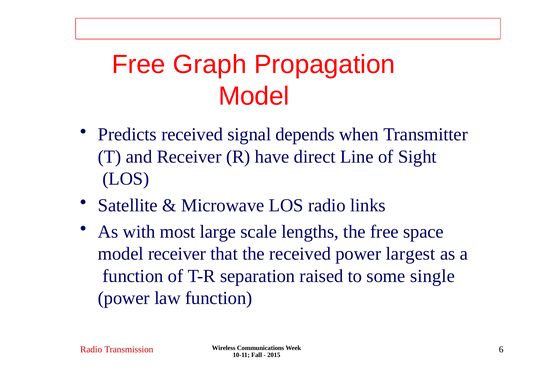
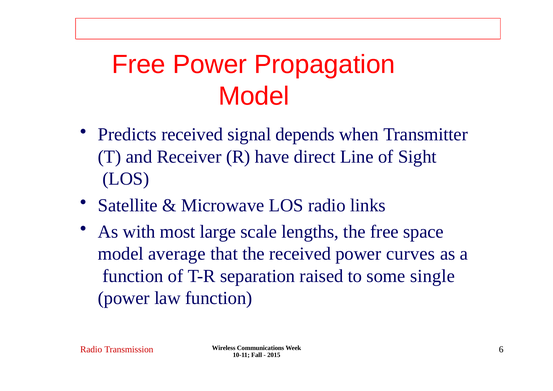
Free Graph: Graph -> Power
model receiver: receiver -> average
largest: largest -> curves
